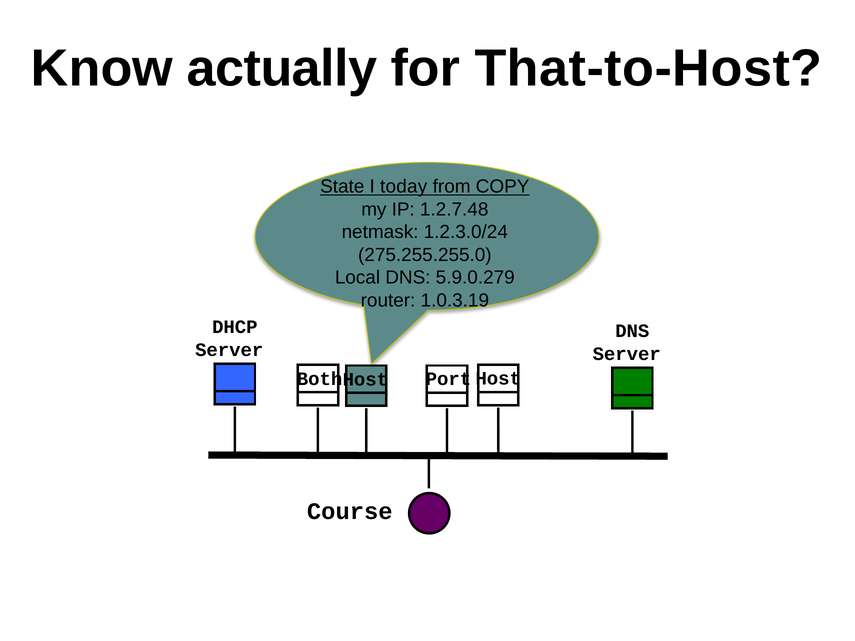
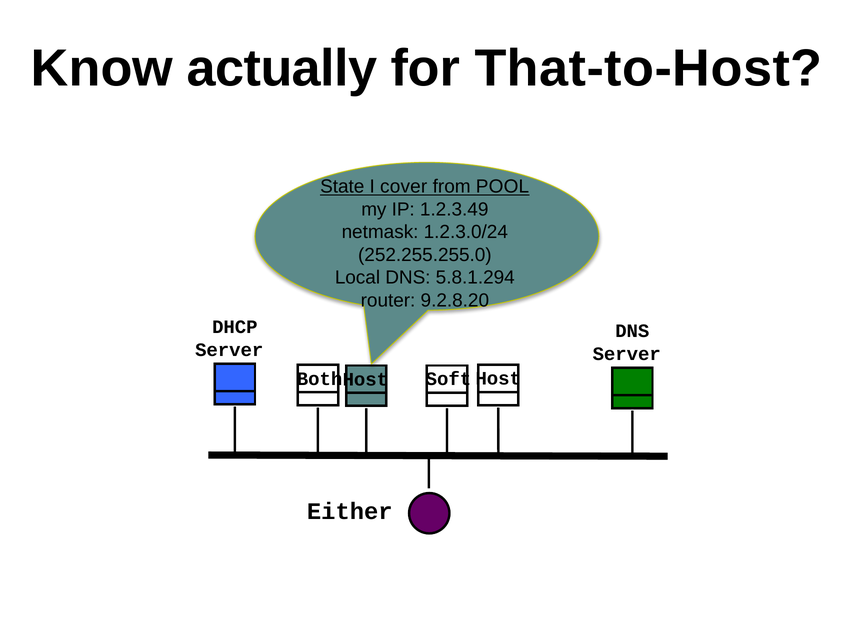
today: today -> cover
COPY: COPY -> POOL
1.2.7.48: 1.2.7.48 -> 1.2.3.49
275.255.255.0: 275.255.255.0 -> 252.255.255.0
5.9.0.279: 5.9.0.279 -> 5.8.1.294
1.0.3.19: 1.0.3.19 -> 9.2.8.20
Port: Port -> Soft
Course: Course -> Either
